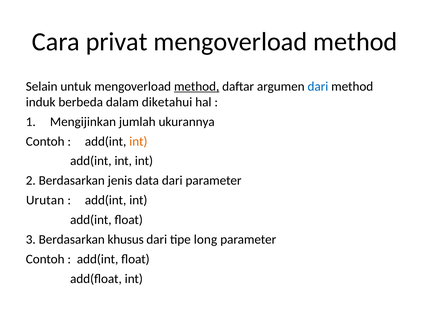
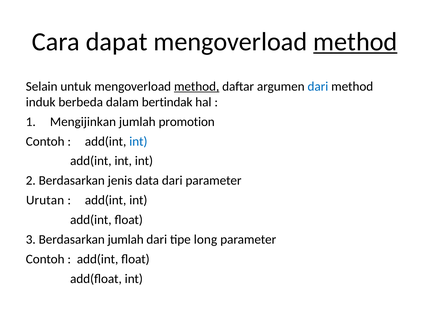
privat: privat -> dapat
method at (355, 42) underline: none -> present
diketahui: diketahui -> bertindak
ukurannya: ukurannya -> promotion
int at (138, 141) colour: orange -> blue
Berdasarkan khusus: khusus -> jumlah
